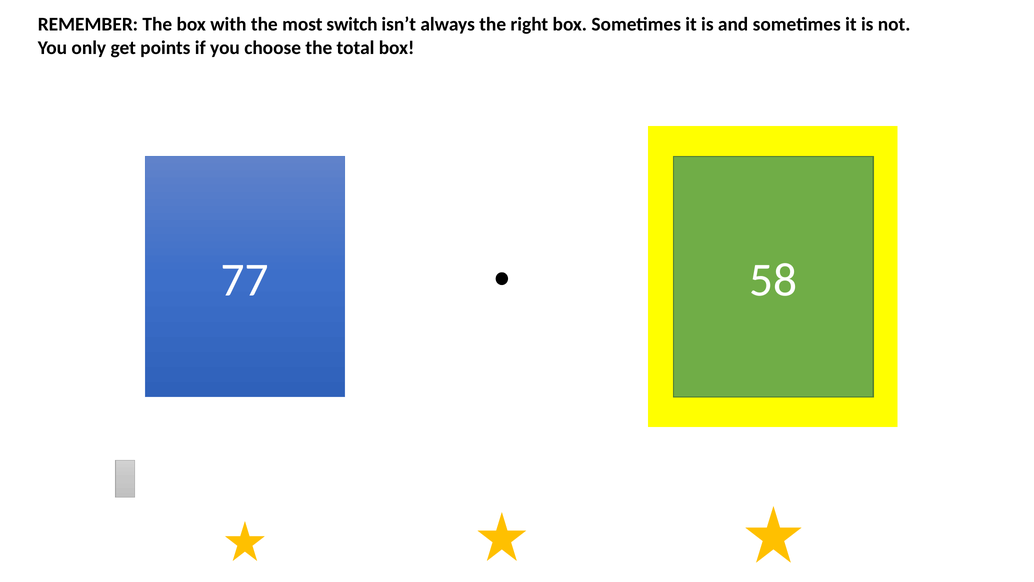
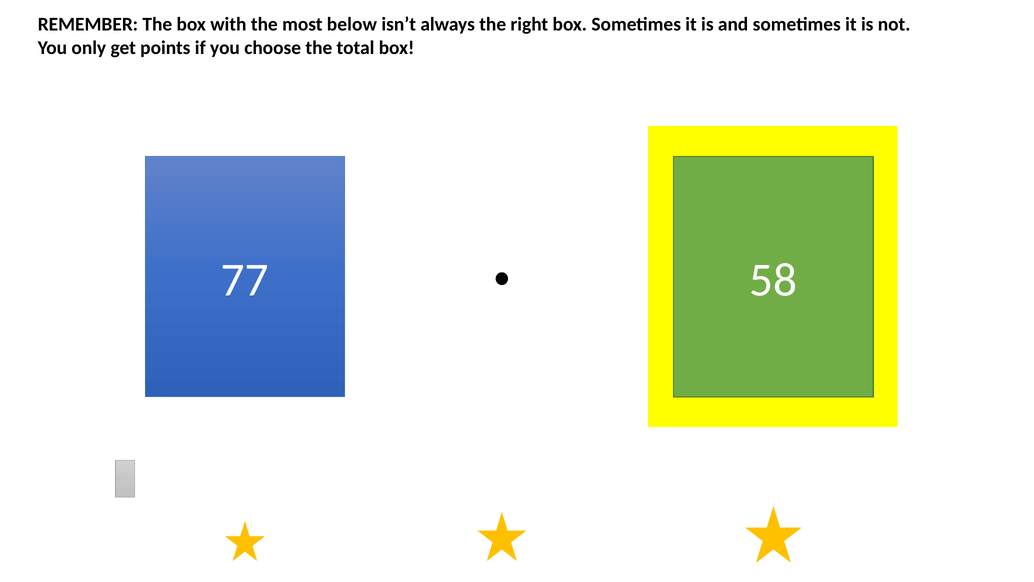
switch: switch -> below
